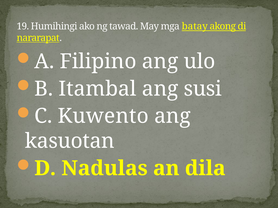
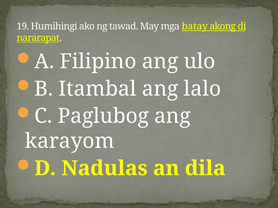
susi: susi -> lalo
Kuwento: Kuwento -> Paglubog
kasuotan: kasuotan -> karayom
